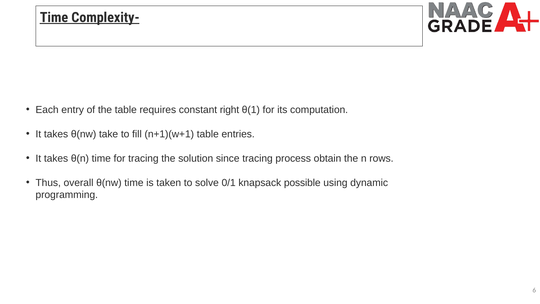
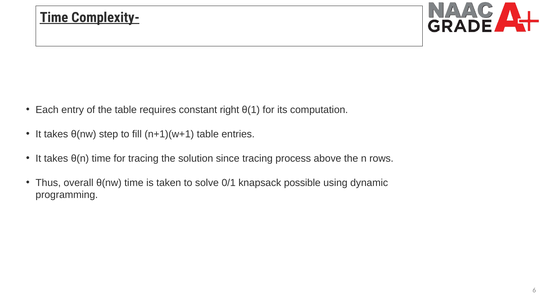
take: take -> step
obtain: obtain -> above
